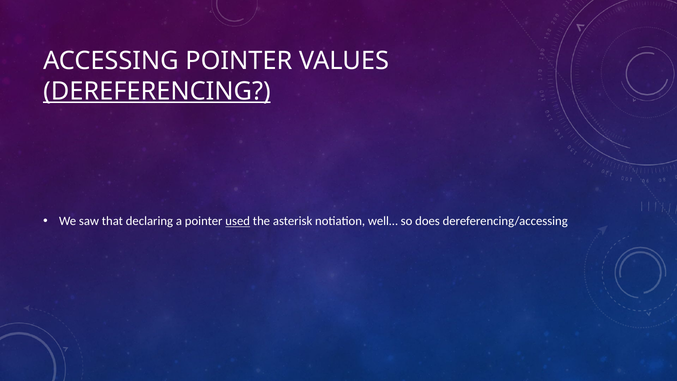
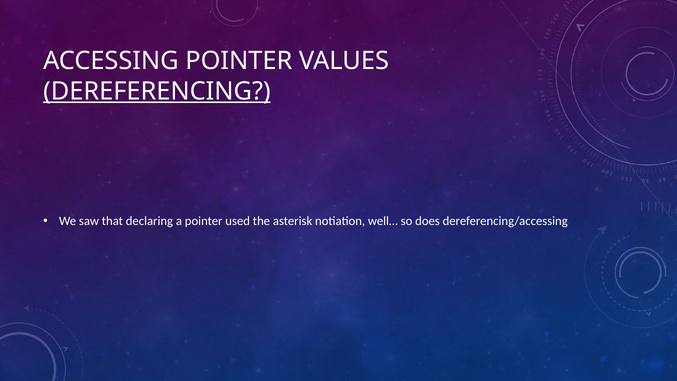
used underline: present -> none
